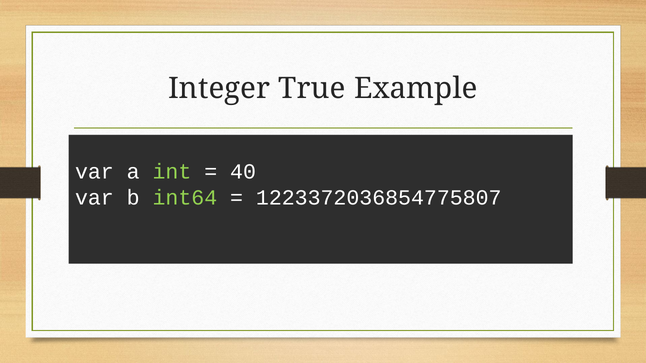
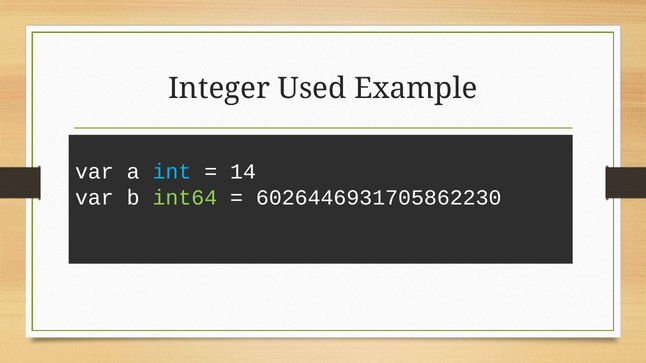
True: True -> Used
int colour: light green -> light blue
40: 40 -> 14
1223372036854775807: 1223372036854775807 -> 6026446931705862230
